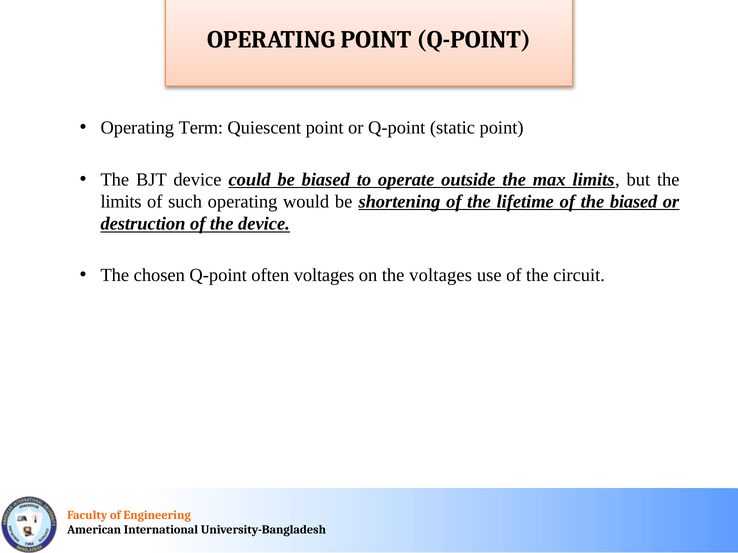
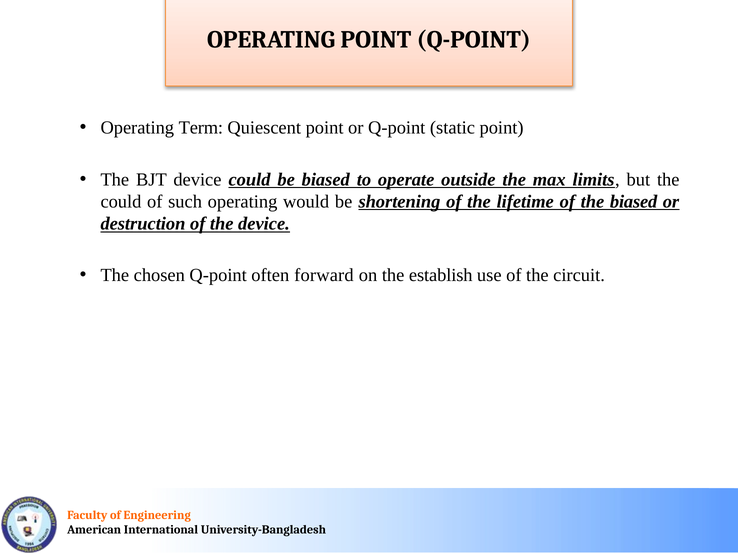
limits at (121, 202): limits -> could
often voltages: voltages -> forward
the voltages: voltages -> establish
